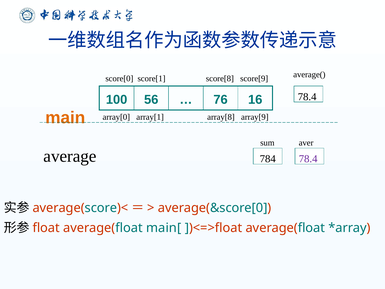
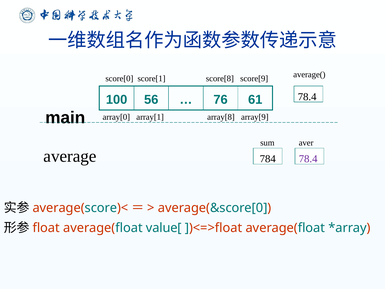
16: 16 -> 61
main colour: orange -> black
main[: main[ -> value[
